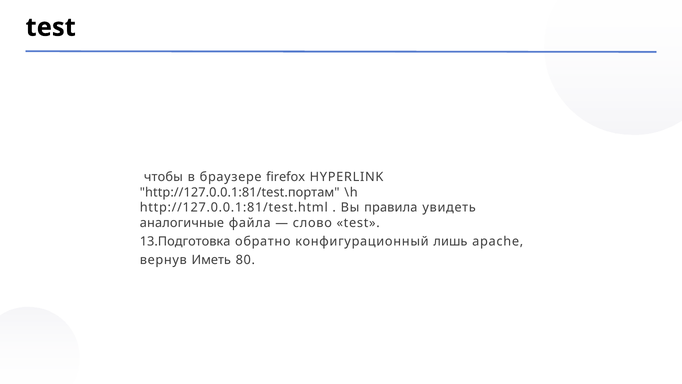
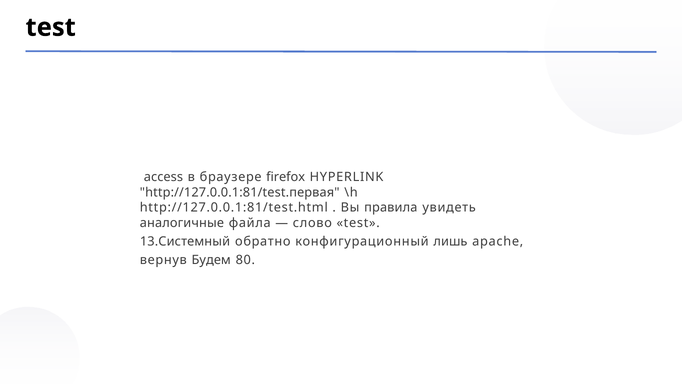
чтобы: чтобы -> access
http://127.0.0.1:81/test.портам: http://127.0.0.1:81/test.портам -> http://127.0.0.1:81/test.первая
13.Подготовка: 13.Подготовка -> 13.Системный
Иметь: Иметь -> Будем
